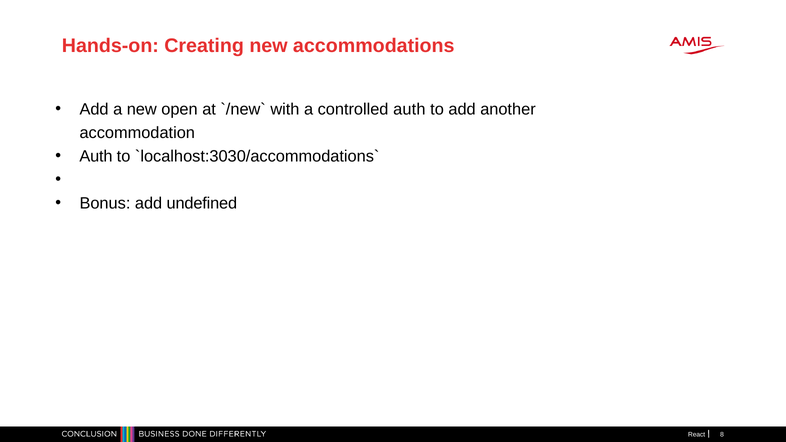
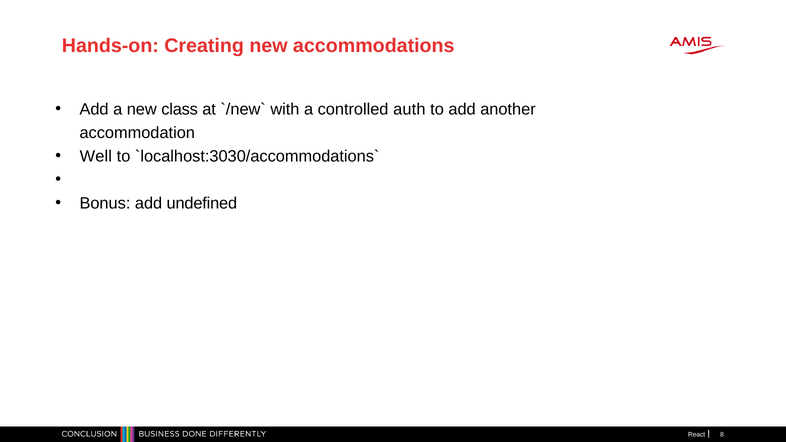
open: open -> class
Auth at (96, 156): Auth -> Well
